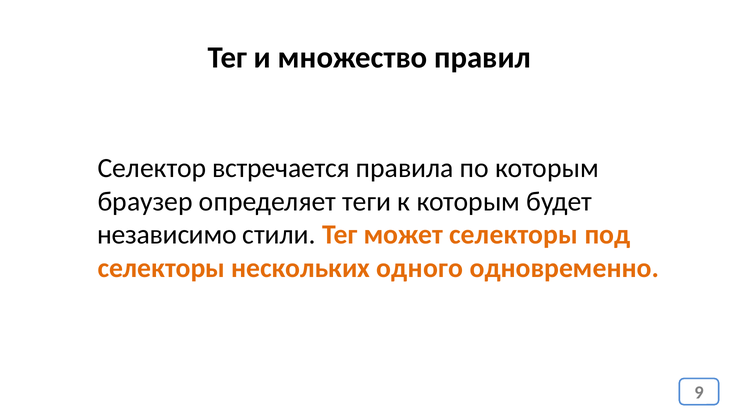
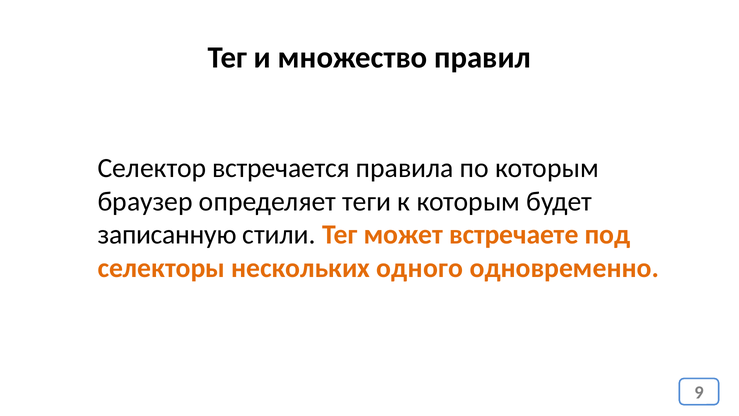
независимо: независимо -> записанную
может селекторы: селекторы -> встречаете
